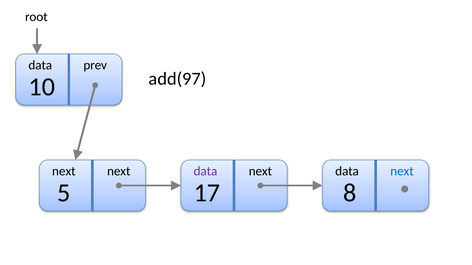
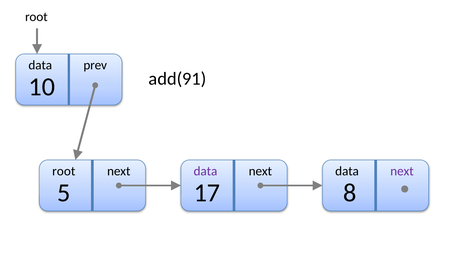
add(97: add(97 -> add(91
next at (64, 171): next -> root
next at (402, 171) colour: blue -> purple
